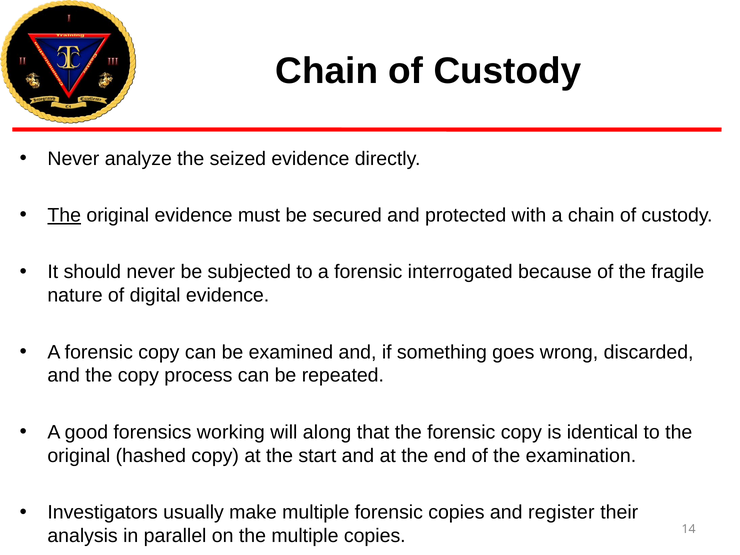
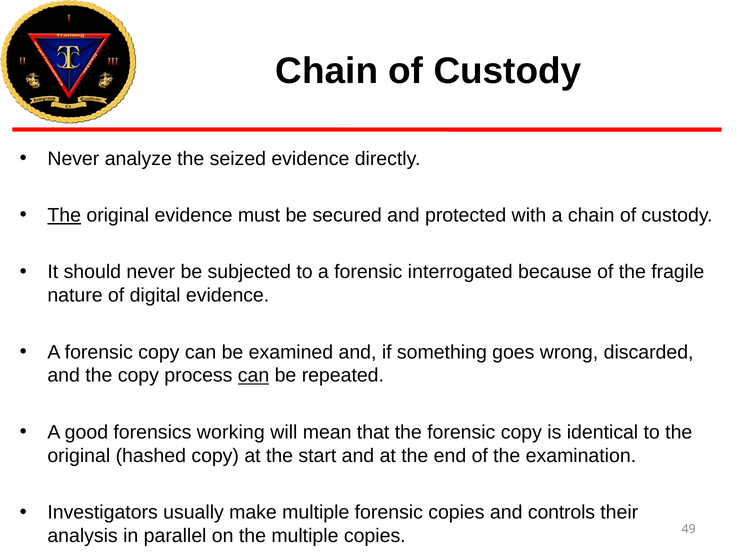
can at (254, 376) underline: none -> present
along: along -> mean
register: register -> controls
14: 14 -> 49
